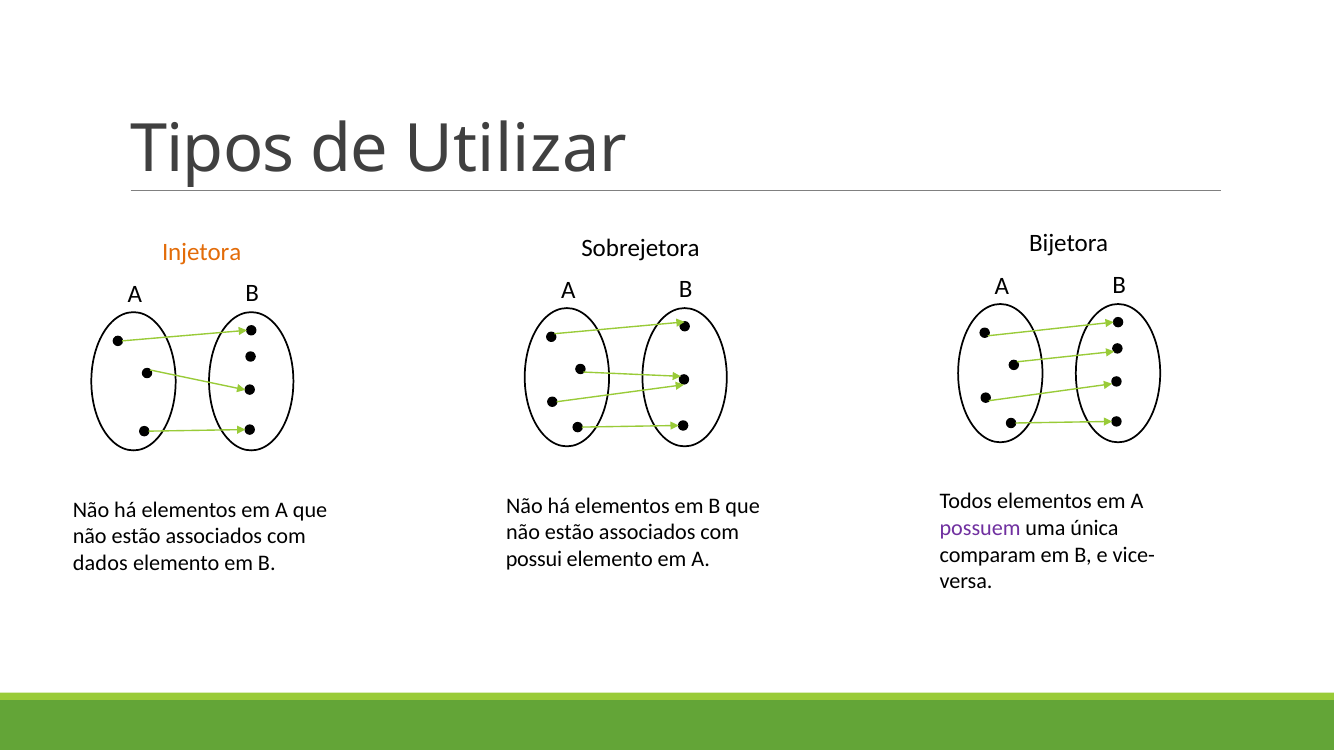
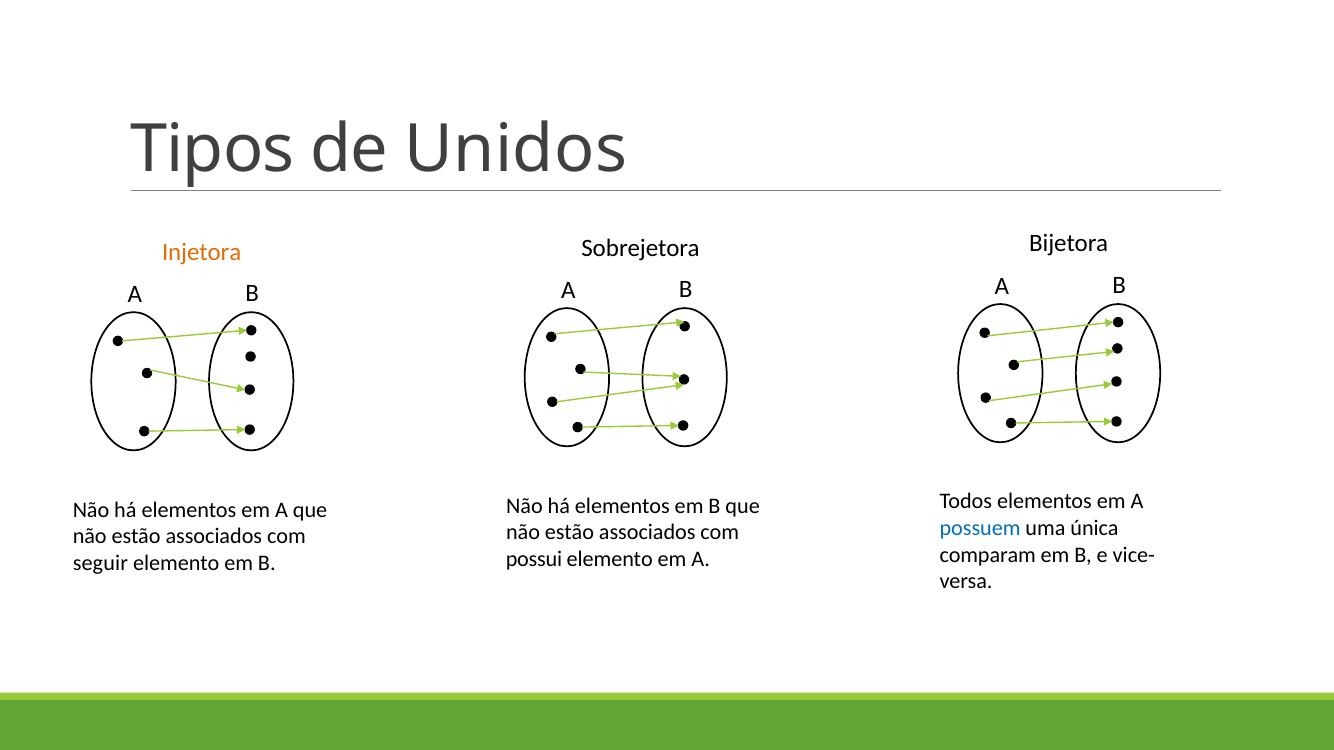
Utilizar: Utilizar -> Unidos
possuem colour: purple -> blue
dados: dados -> seguir
